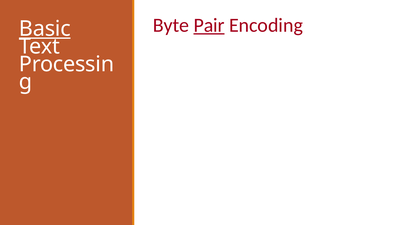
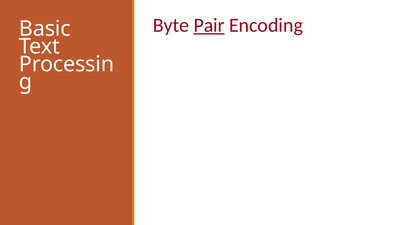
Basic underline: present -> none
